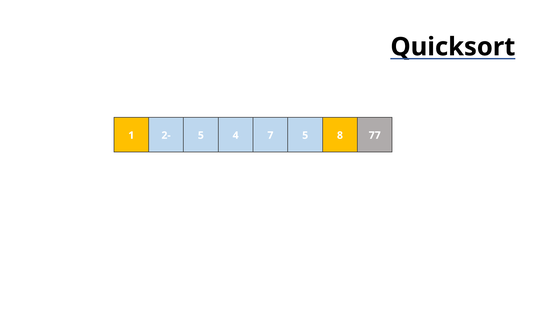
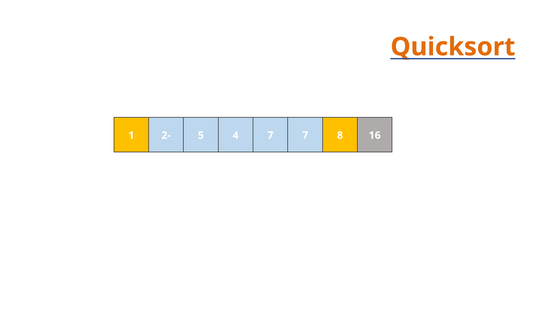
Quicksort colour: black -> orange
7 5: 5 -> 7
77: 77 -> 16
